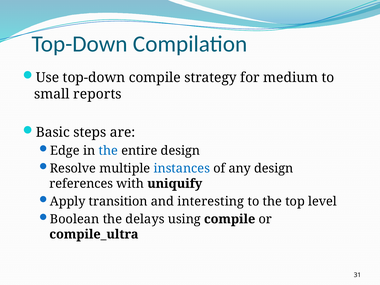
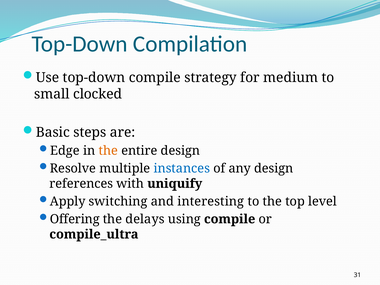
reports: reports -> clocked
the at (108, 151) colour: blue -> orange
transition: transition -> switching
Boolean: Boolean -> Offering
